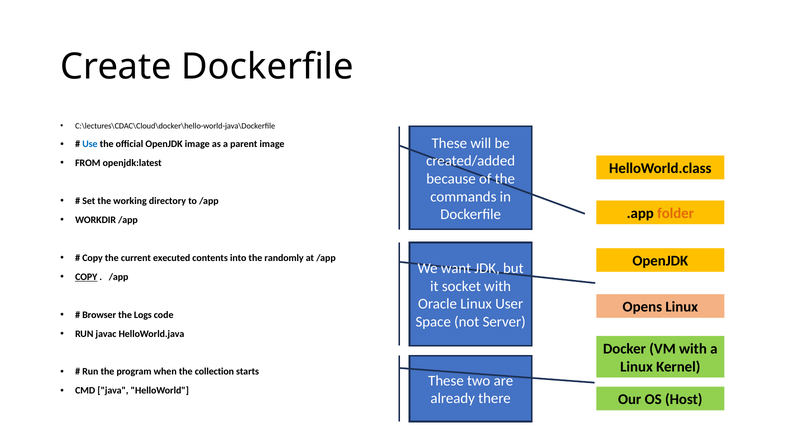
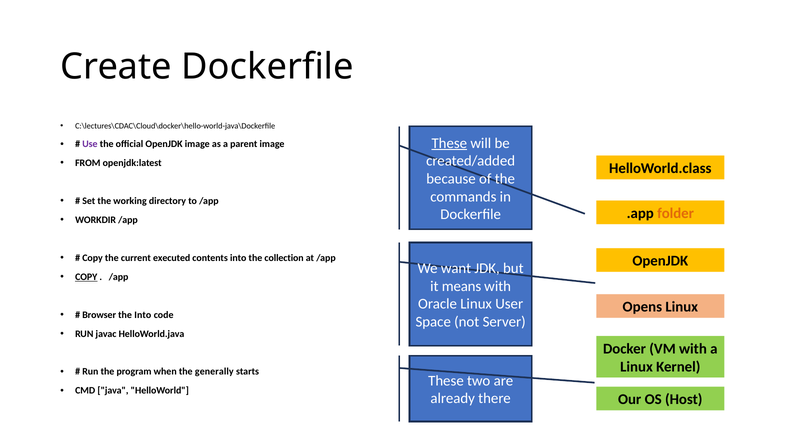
These at (449, 143) underline: none -> present
Use colour: blue -> purple
randomly: randomly -> collection
socket: socket -> means
the Logs: Logs -> Into
collection: collection -> generally
